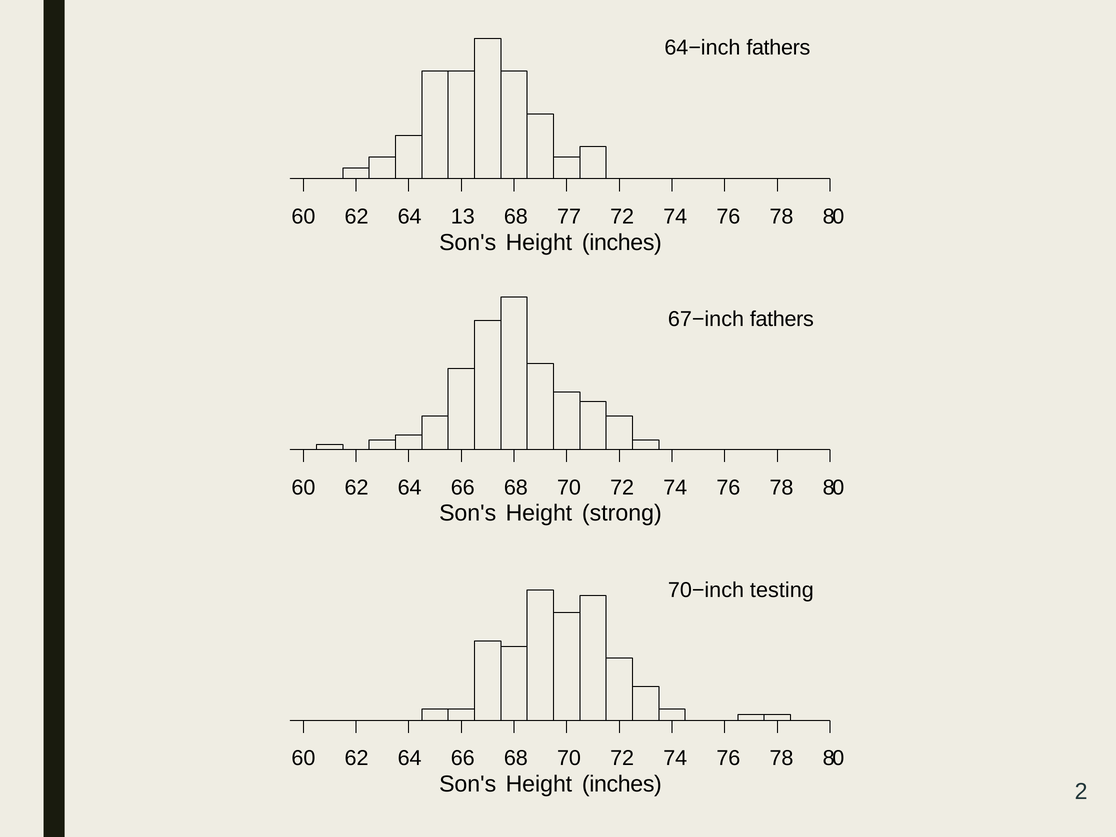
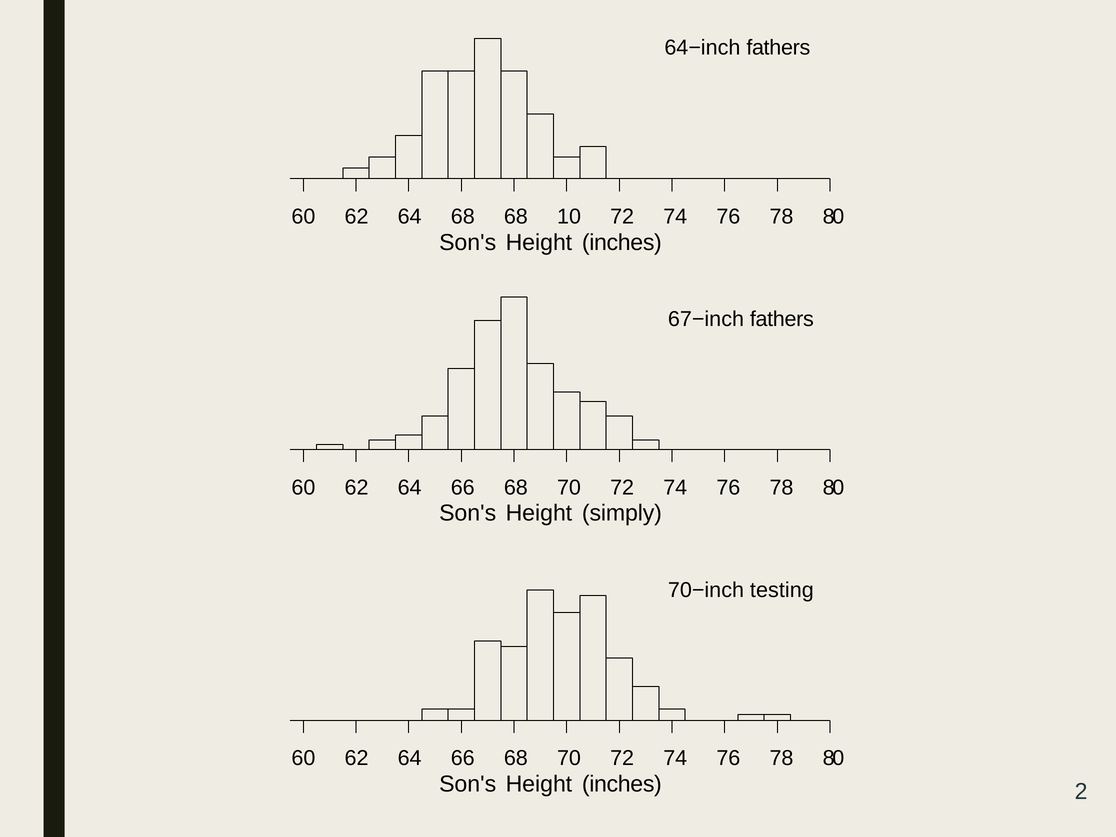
64 13: 13 -> 68
77: 77 -> 10
strong: strong -> simply
